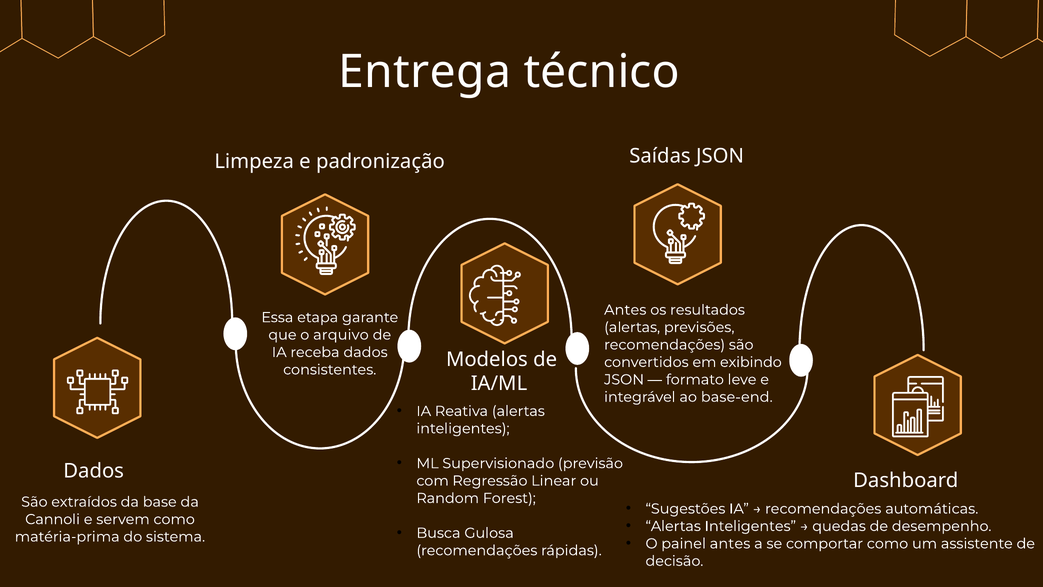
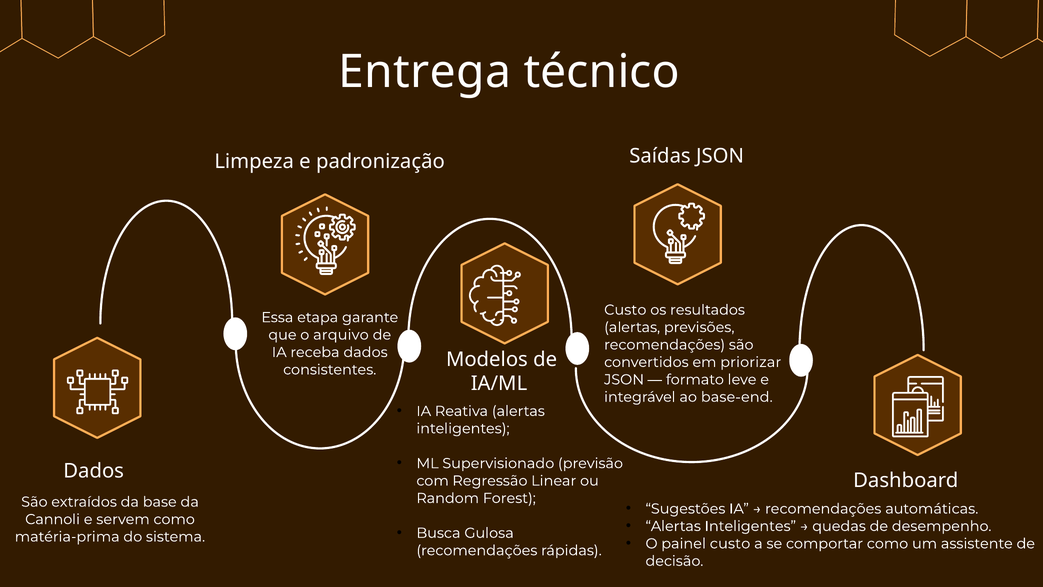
Antes at (625, 310): Antes -> Custo
exibindo: exibindo -> priorizar
painel antes: antes -> custo
